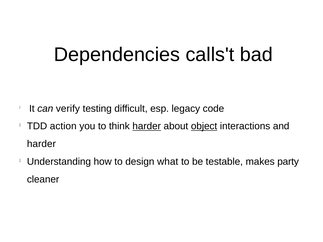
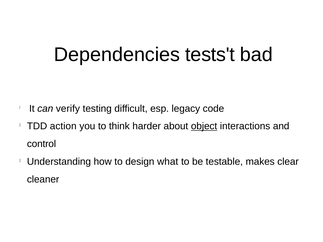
calls't: calls't -> tests't
harder at (147, 126) underline: present -> none
harder at (41, 144): harder -> control
party: party -> clear
